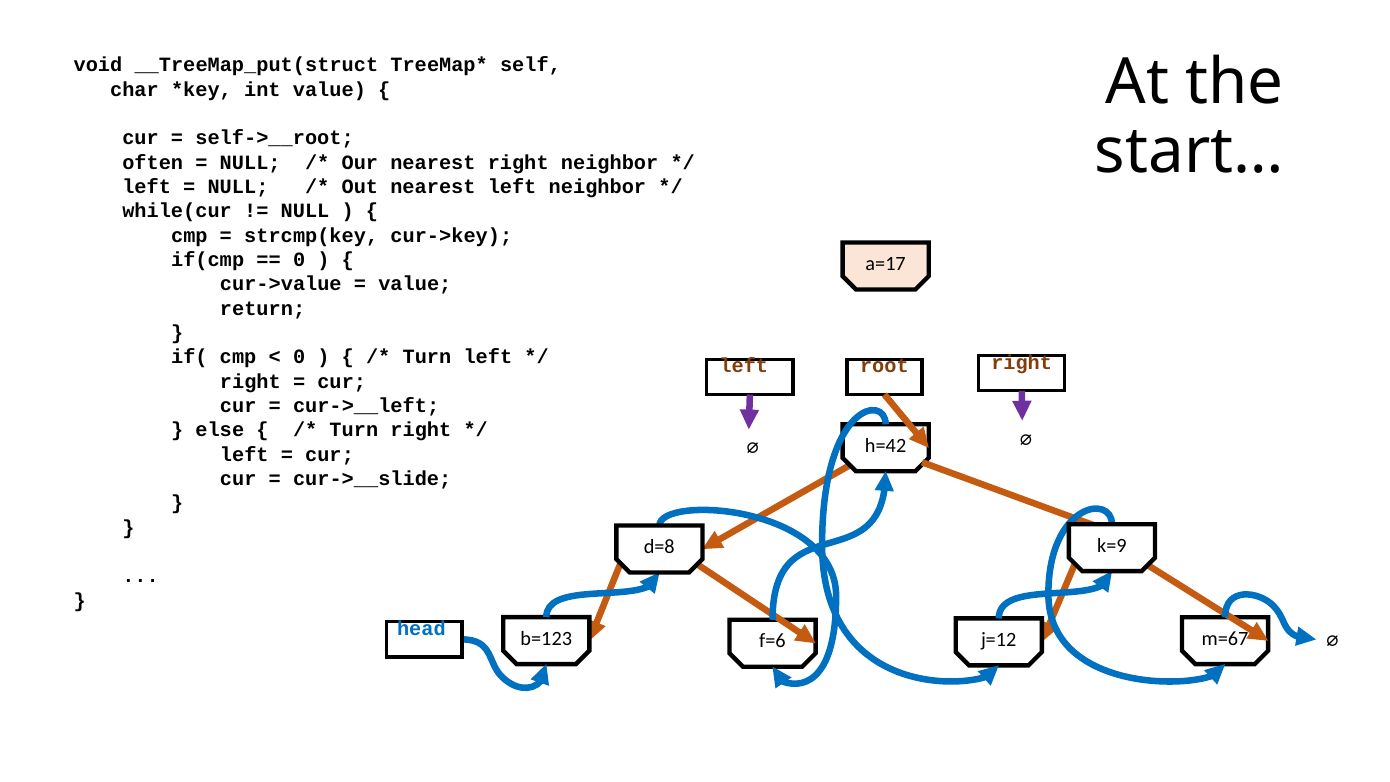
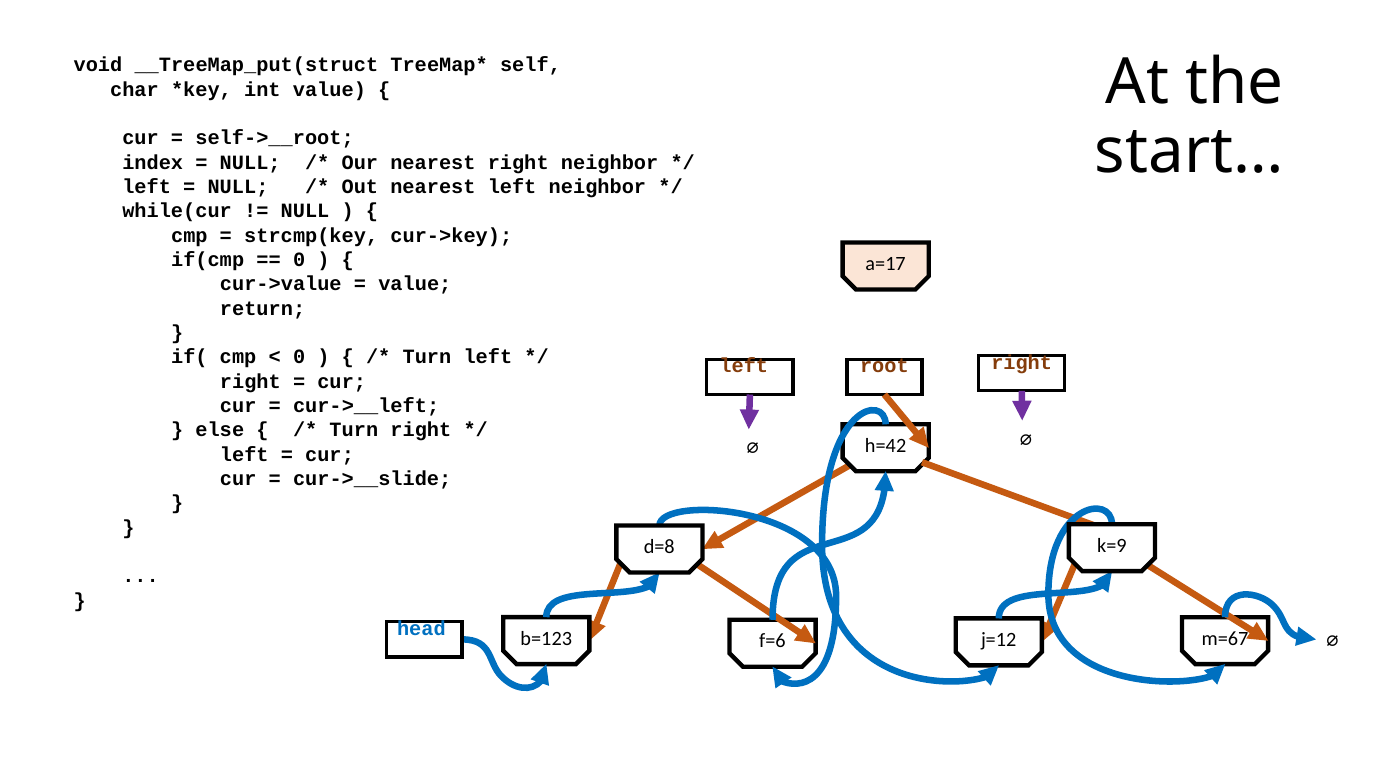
often: often -> index
